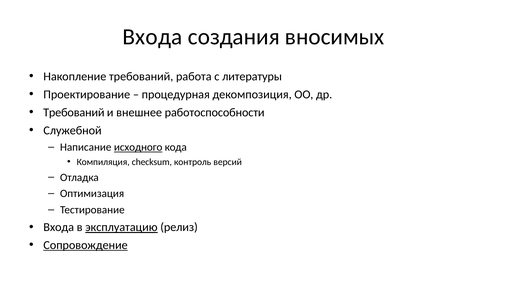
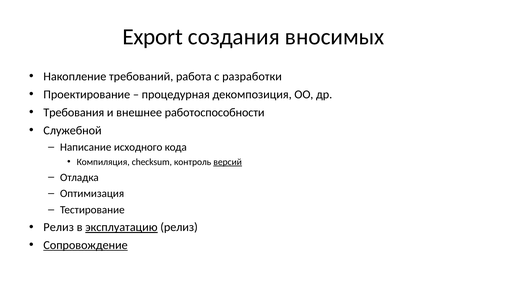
Входа at (152, 37): Входа -> Export
литературы: литературы -> разработки
Требований at (74, 112): Требований -> Требования
исходного underline: present -> none
версий underline: none -> present
Входа at (59, 227): Входа -> Релиз
